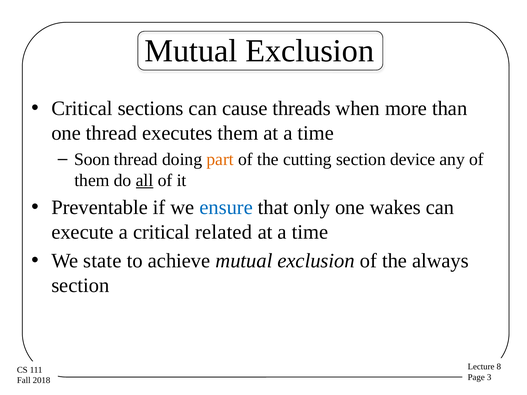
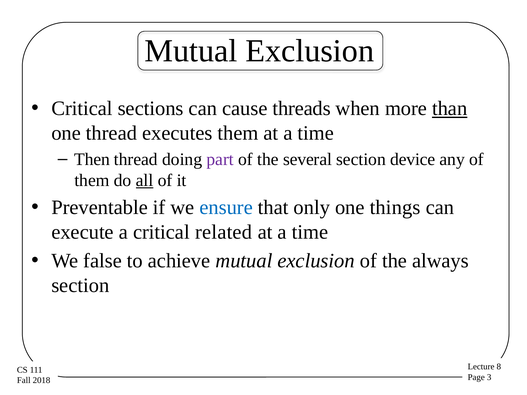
than underline: none -> present
Soon: Soon -> Then
part colour: orange -> purple
cutting: cutting -> several
wakes: wakes -> things
state: state -> false
